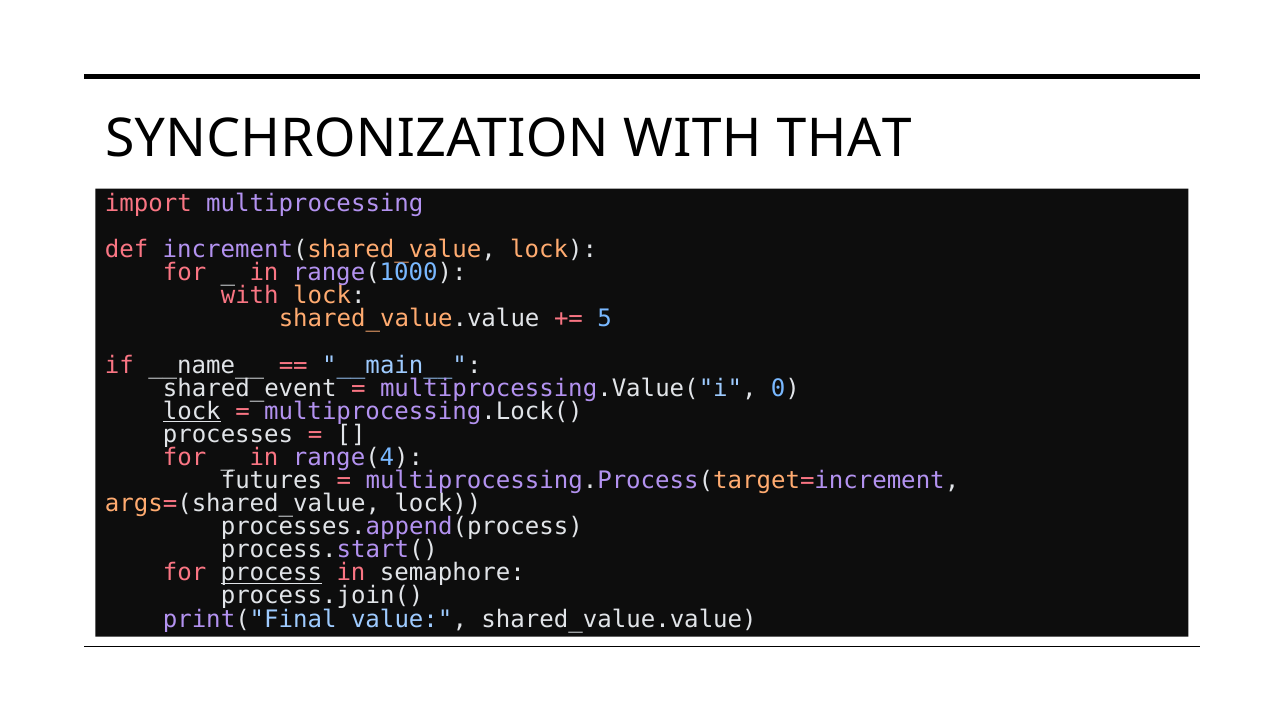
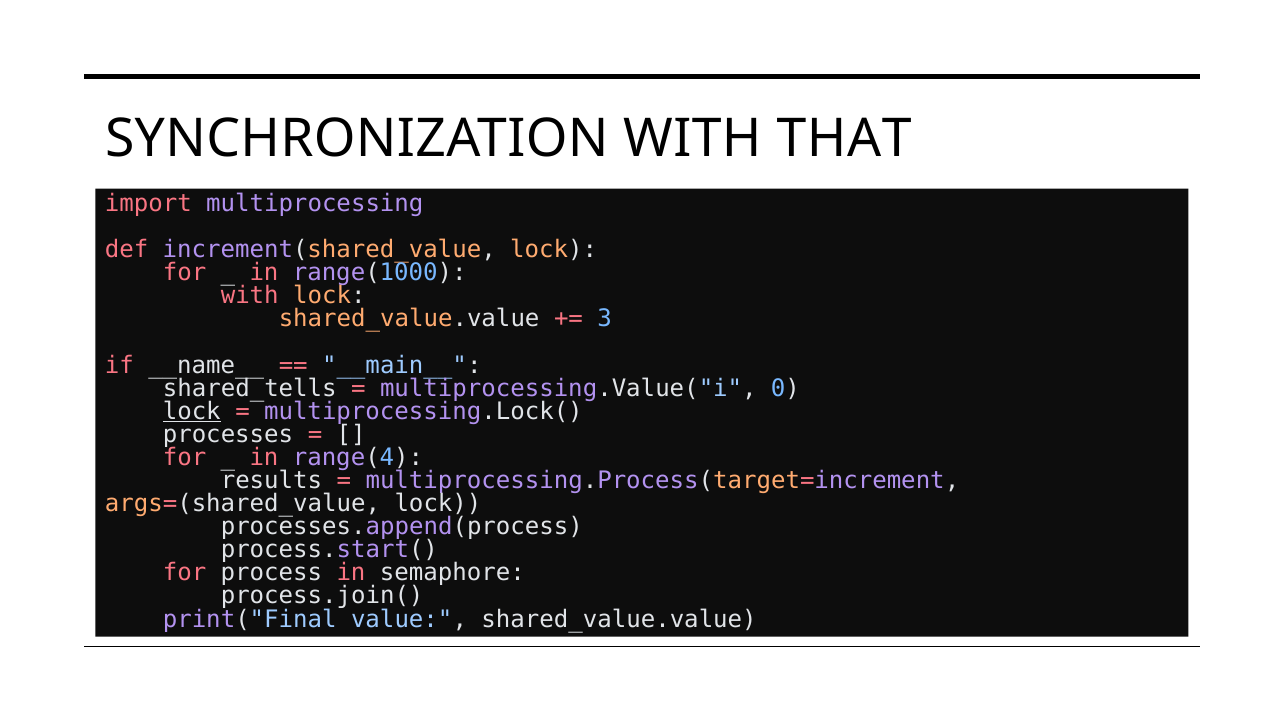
5: 5 -> 3
shared_event: shared_event -> shared_tells
futures: futures -> results
process underline: present -> none
